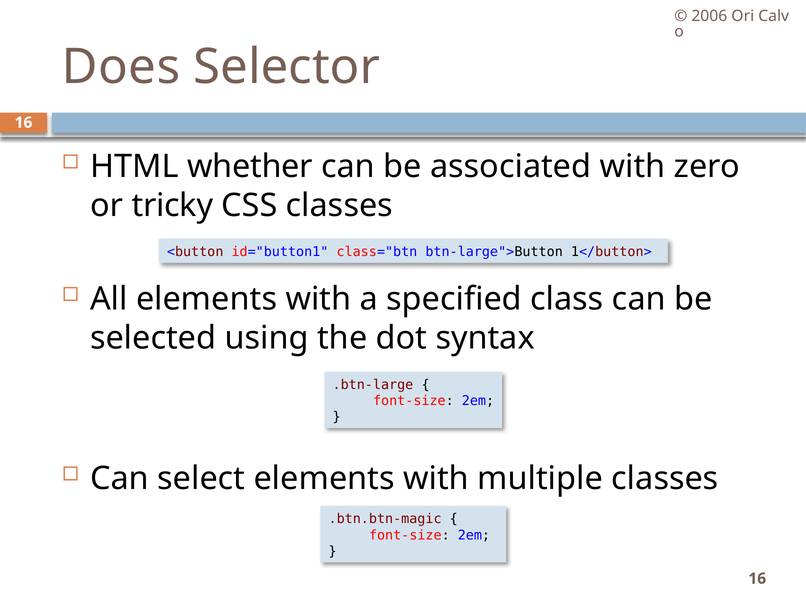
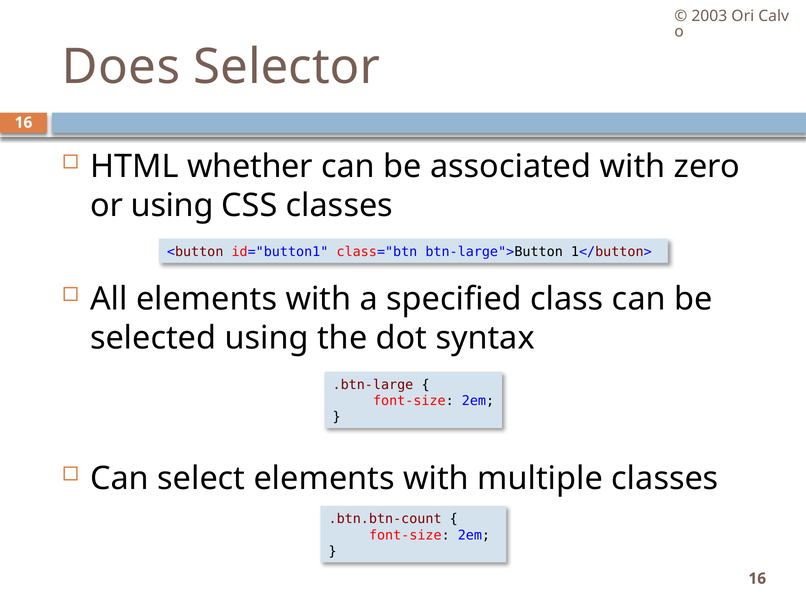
2006: 2006 -> 2003
or tricky: tricky -> using
.btn.btn-magic: .btn.btn-magic -> .btn.btn-count
